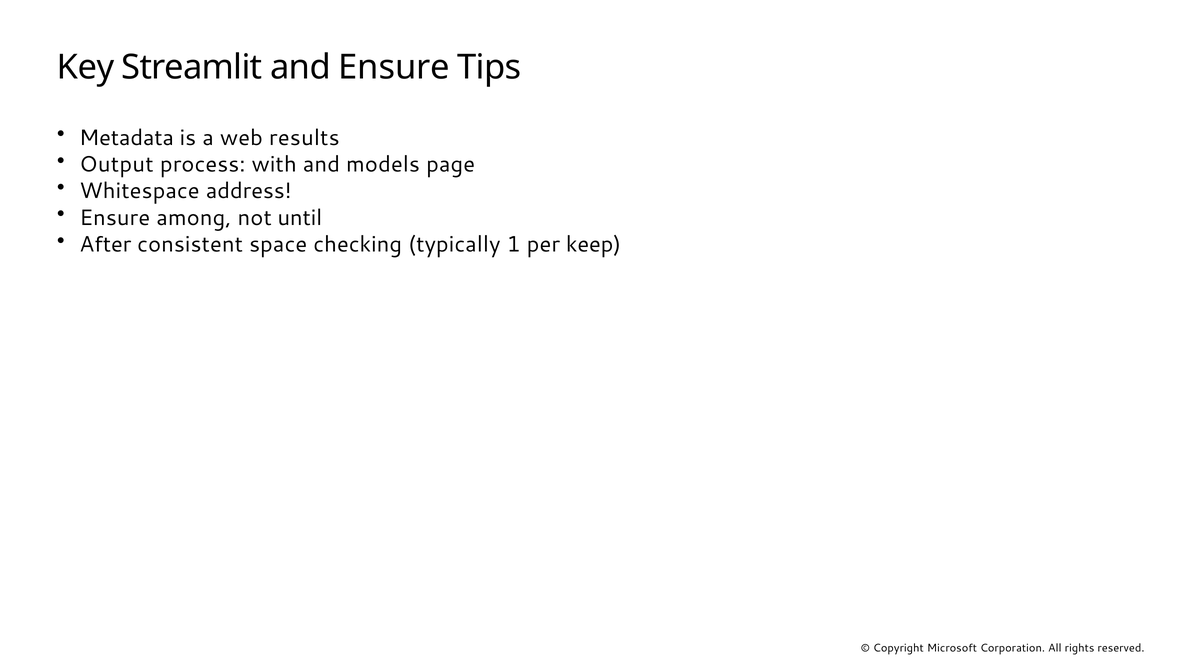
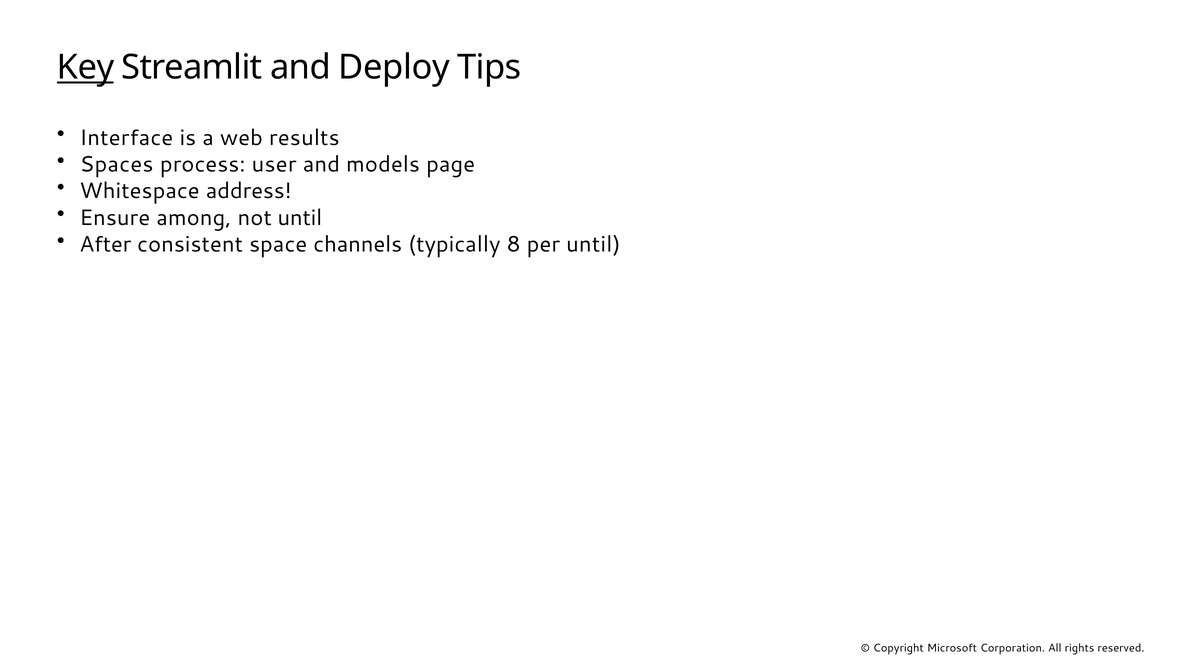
Key underline: none -> present
and Ensure: Ensure -> Deploy
Metadata: Metadata -> Interface
Output: Output -> Spaces
with: with -> user
checking: checking -> channels
1: 1 -> 8
per keep: keep -> until
